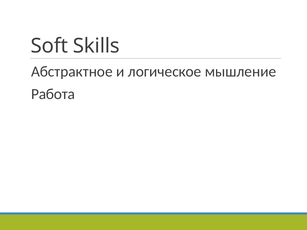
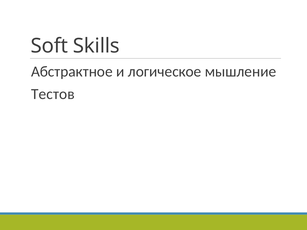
Работа: Работа -> Тестов
